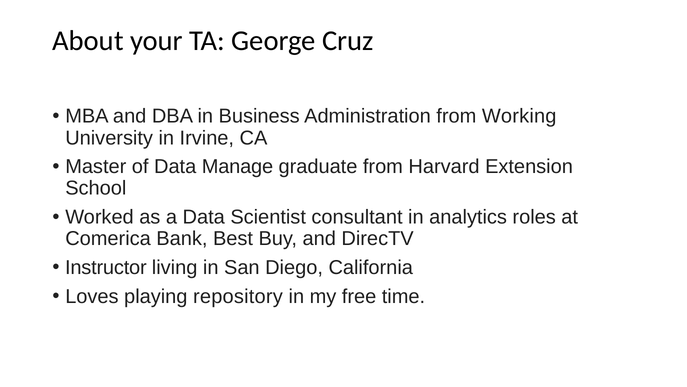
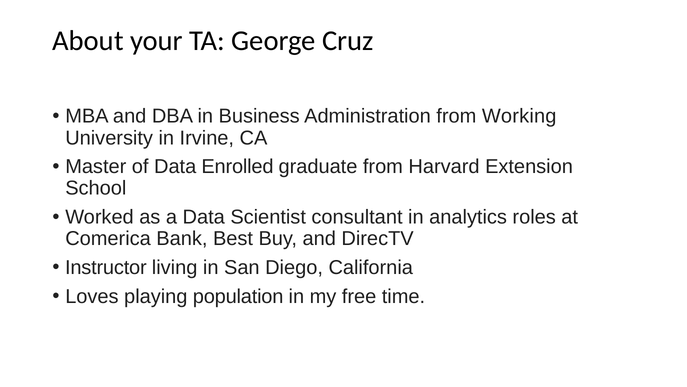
Manage: Manage -> Enrolled
repository: repository -> population
